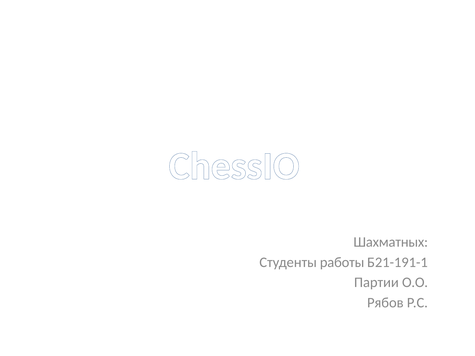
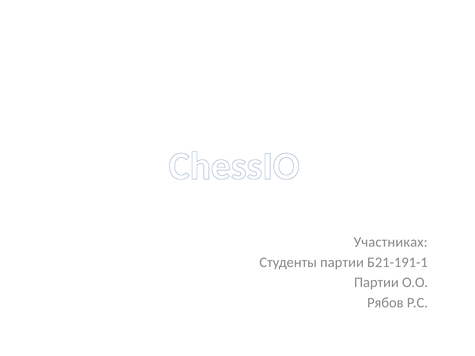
Шахматных: Шахматных -> Участниках
Студенты работы: работы -> партии
